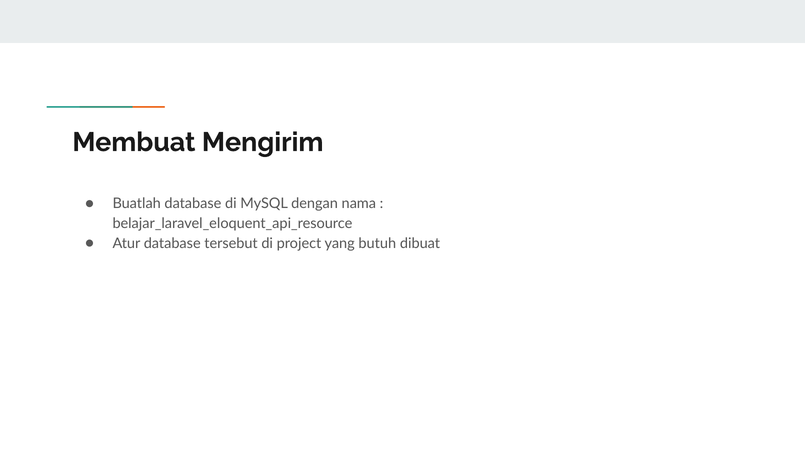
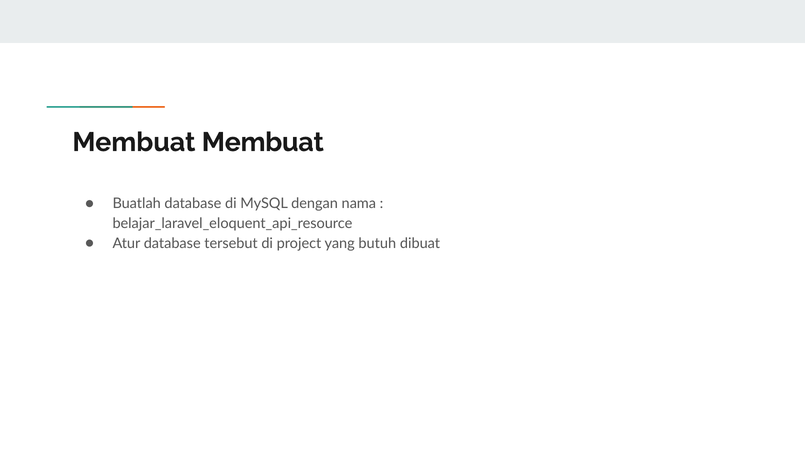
Membuat Mengirim: Mengirim -> Membuat
